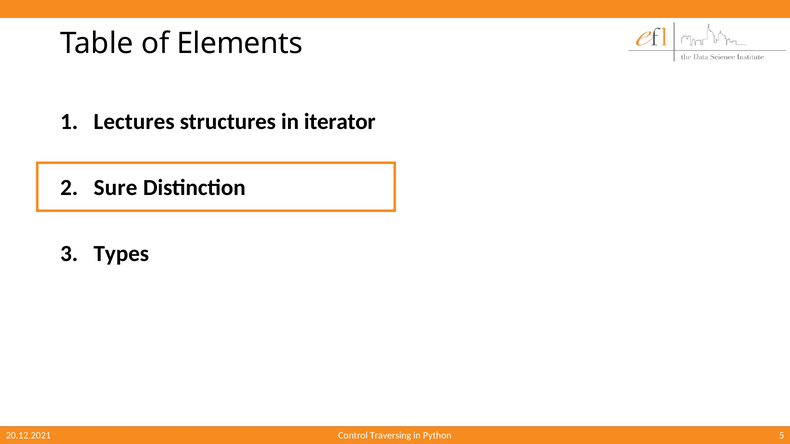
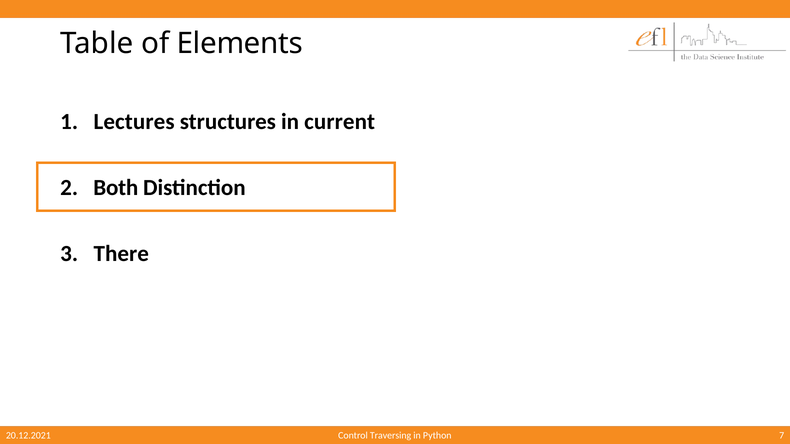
iterator: iterator -> current
Sure: Sure -> Both
Types: Types -> There
5: 5 -> 7
